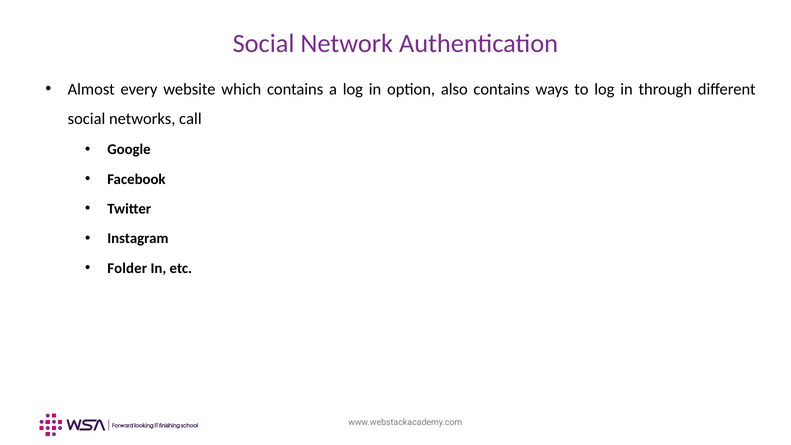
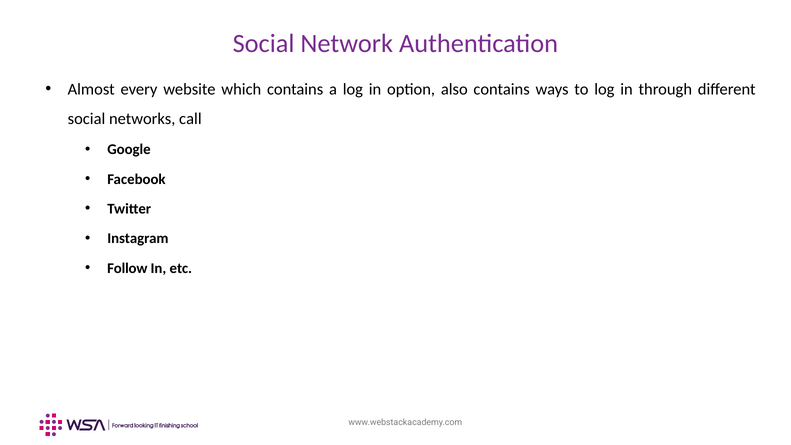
Folder: Folder -> Follow
